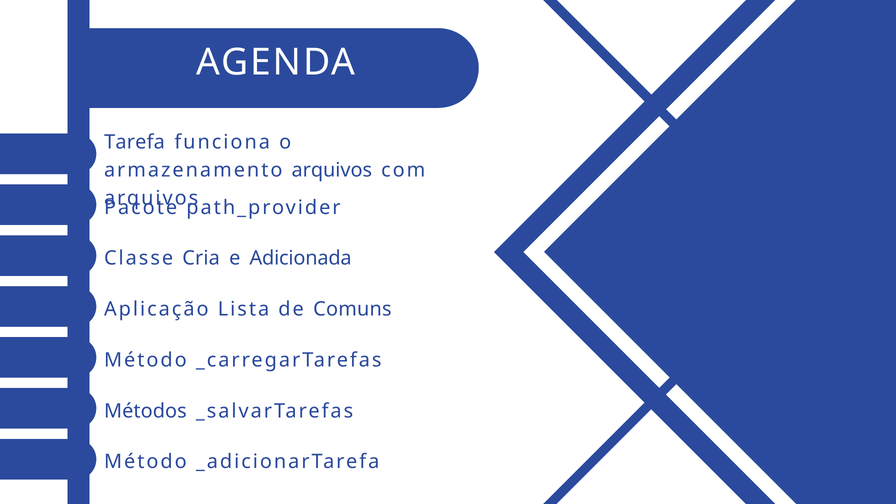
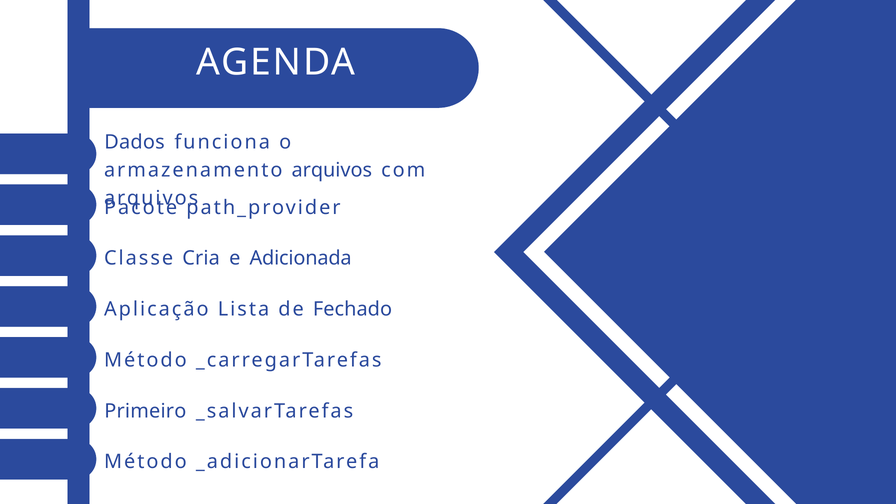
Tarefa: Tarefa -> Dados
Comuns: Comuns -> Fechado
Métodos: Métodos -> Primeiro
